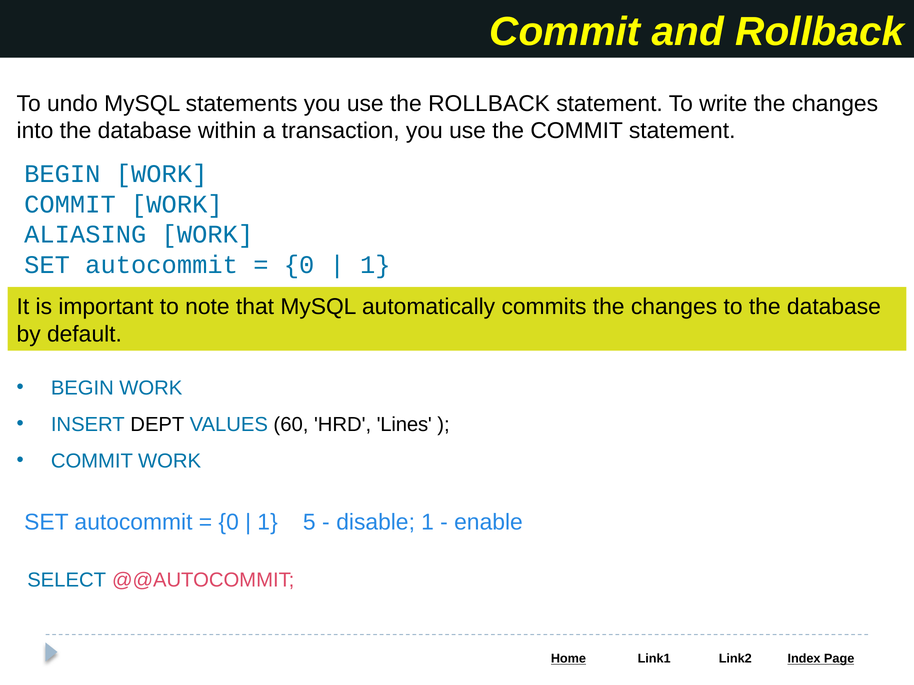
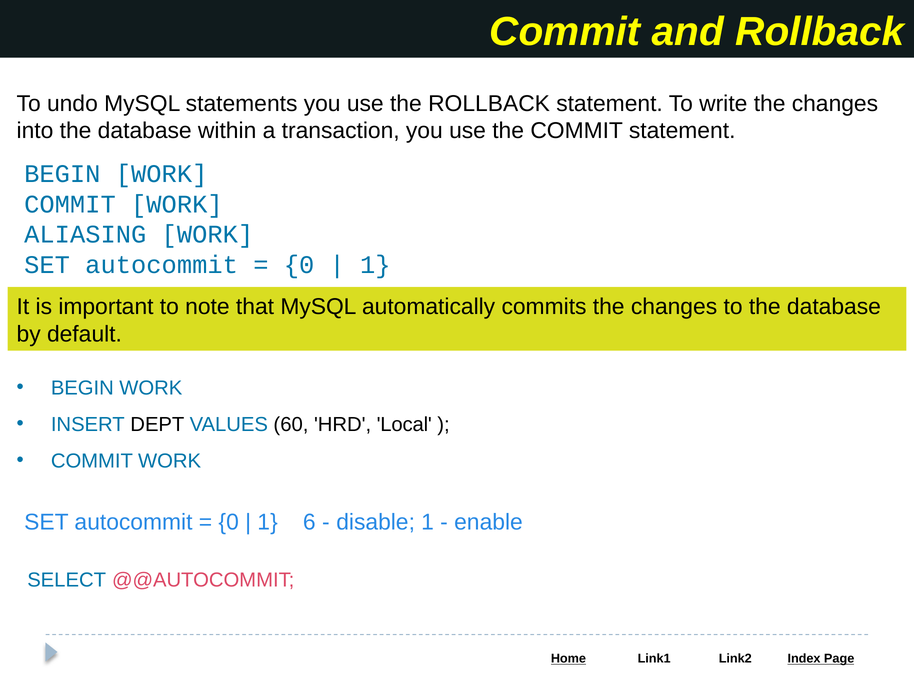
Lines: Lines -> Local
5: 5 -> 6
